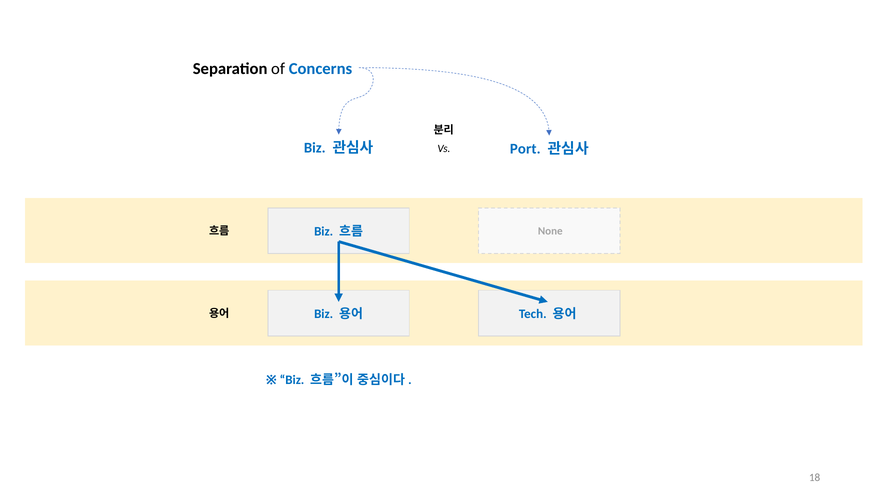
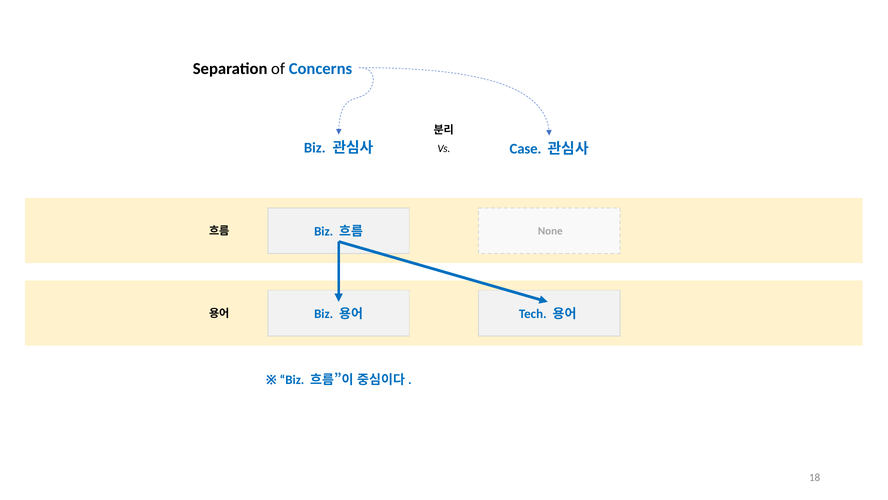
Port: Port -> Case
